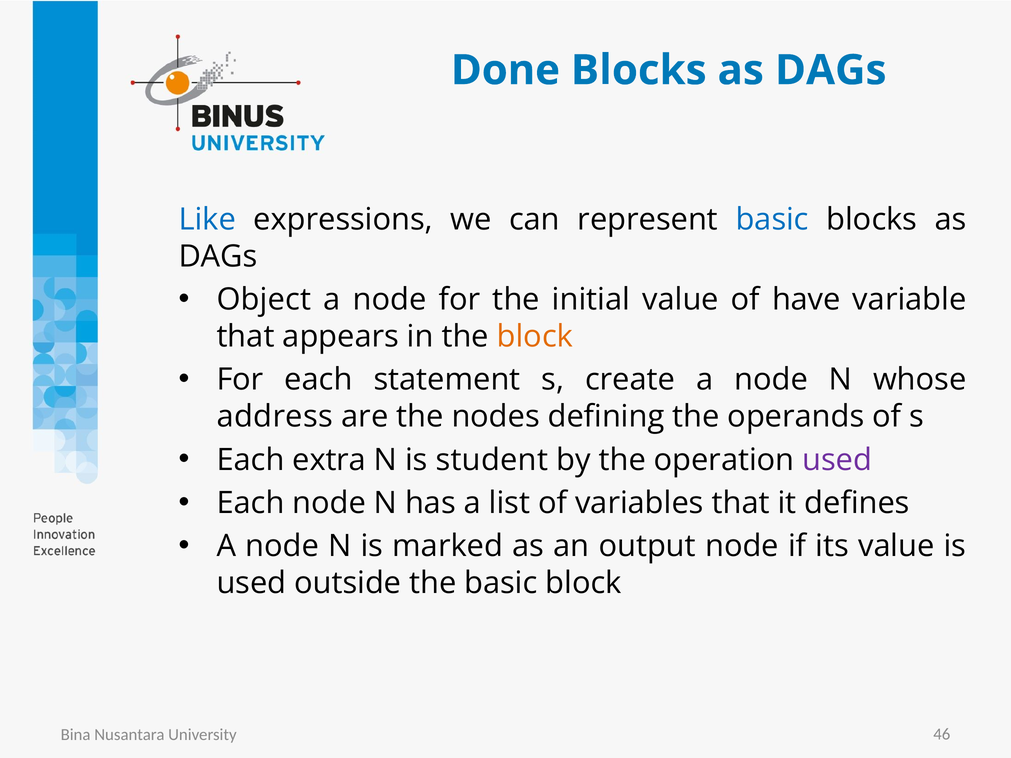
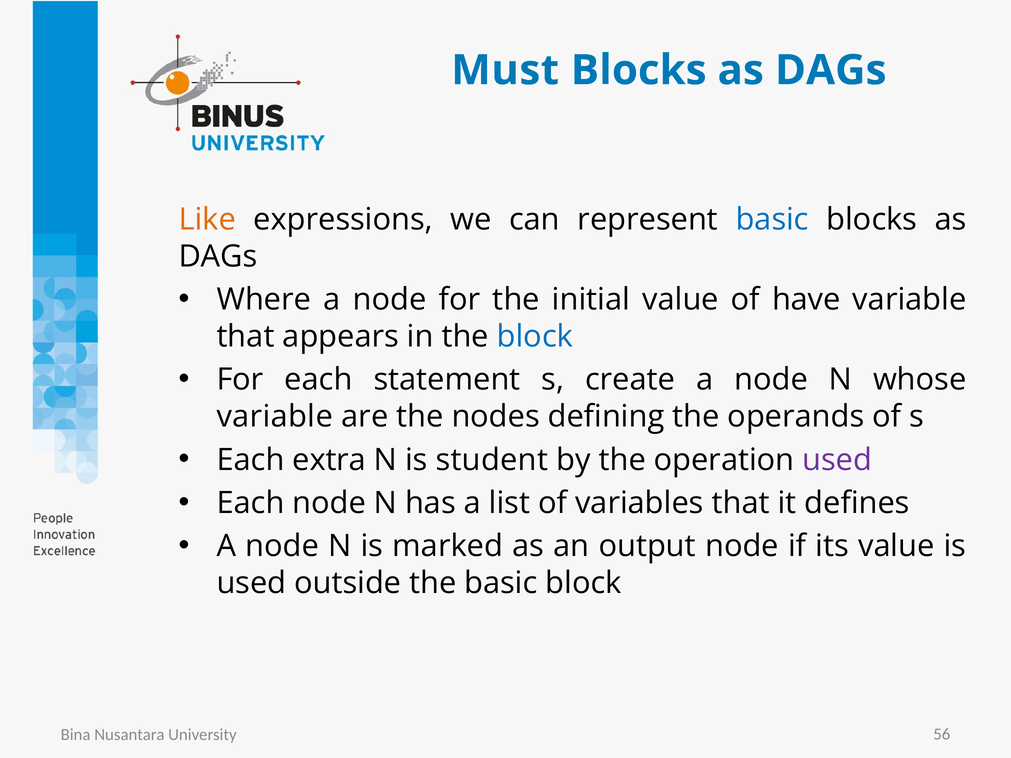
Done: Done -> Must
Like colour: blue -> orange
Object: Object -> Where
block at (535, 337) colour: orange -> blue
address at (275, 417): address -> variable
46: 46 -> 56
